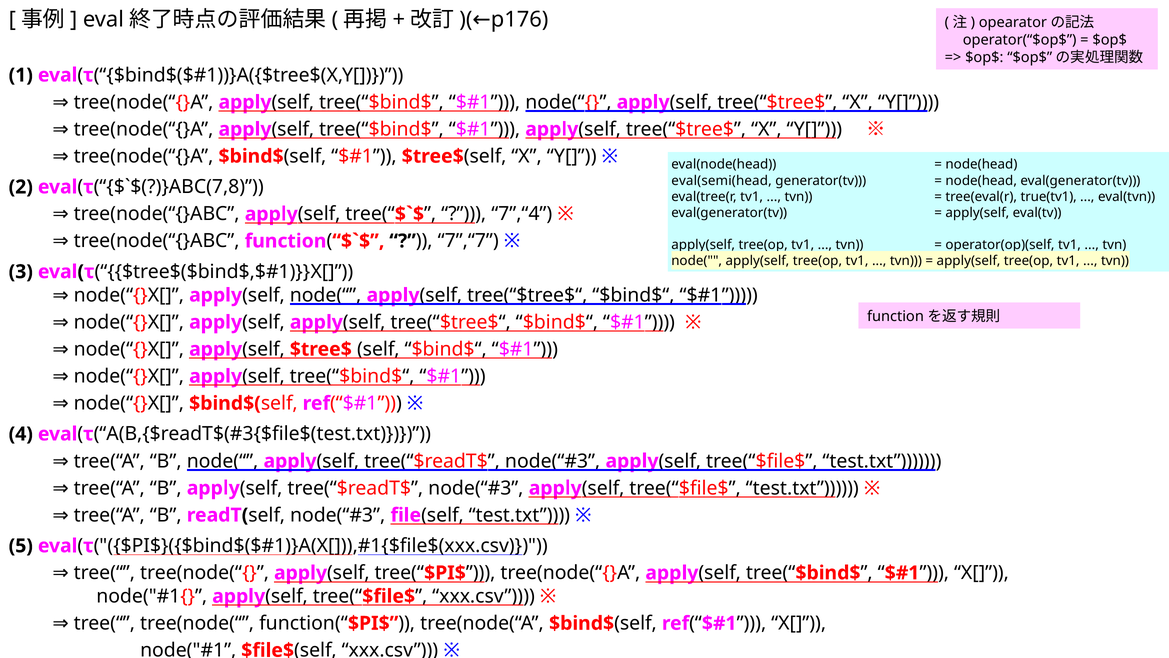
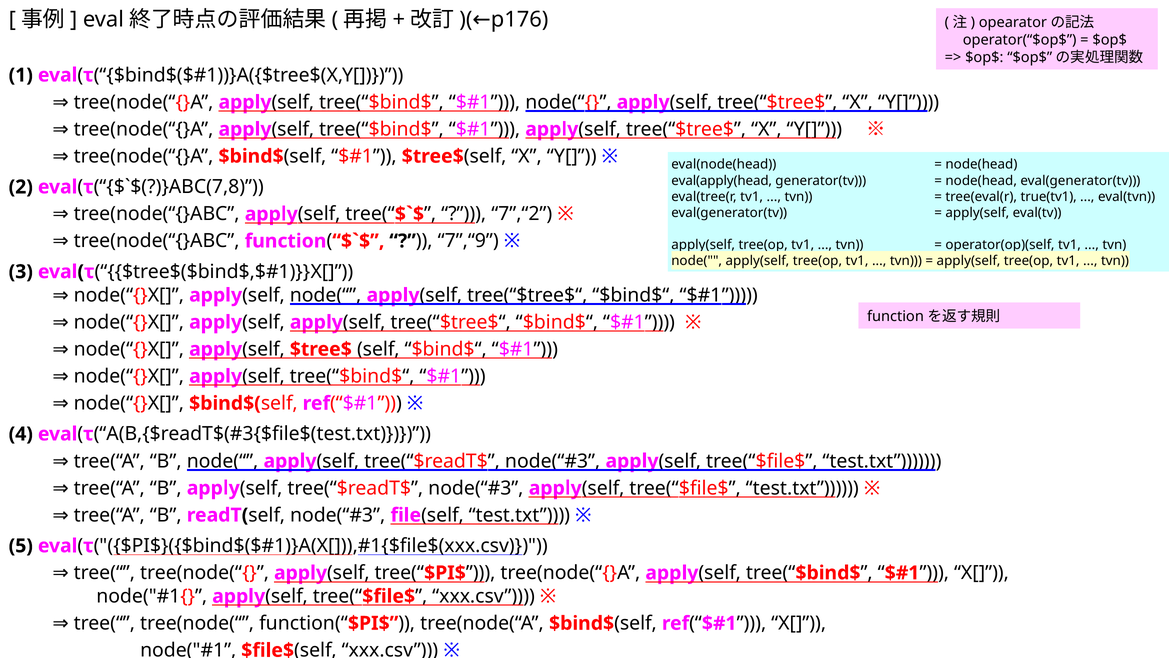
eval(semi(head: eval(semi(head -> eval(apply(head
7”,“4: 7”,“4 -> 7”,“2
7”,“7: 7”,“7 -> 7”,“9
